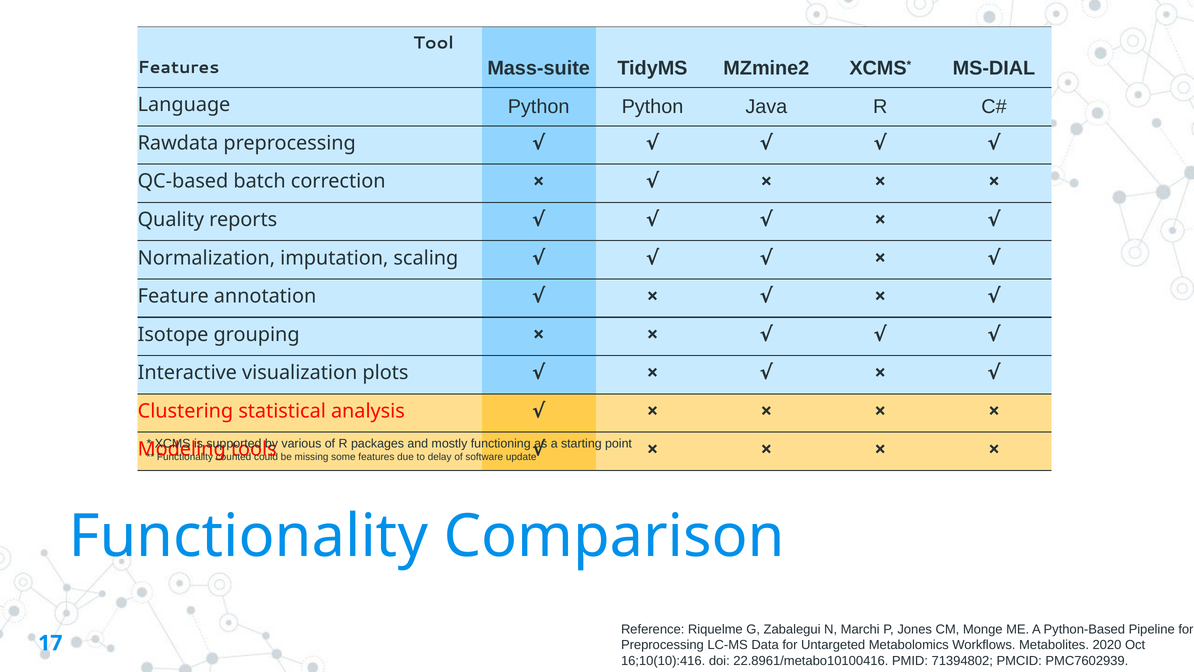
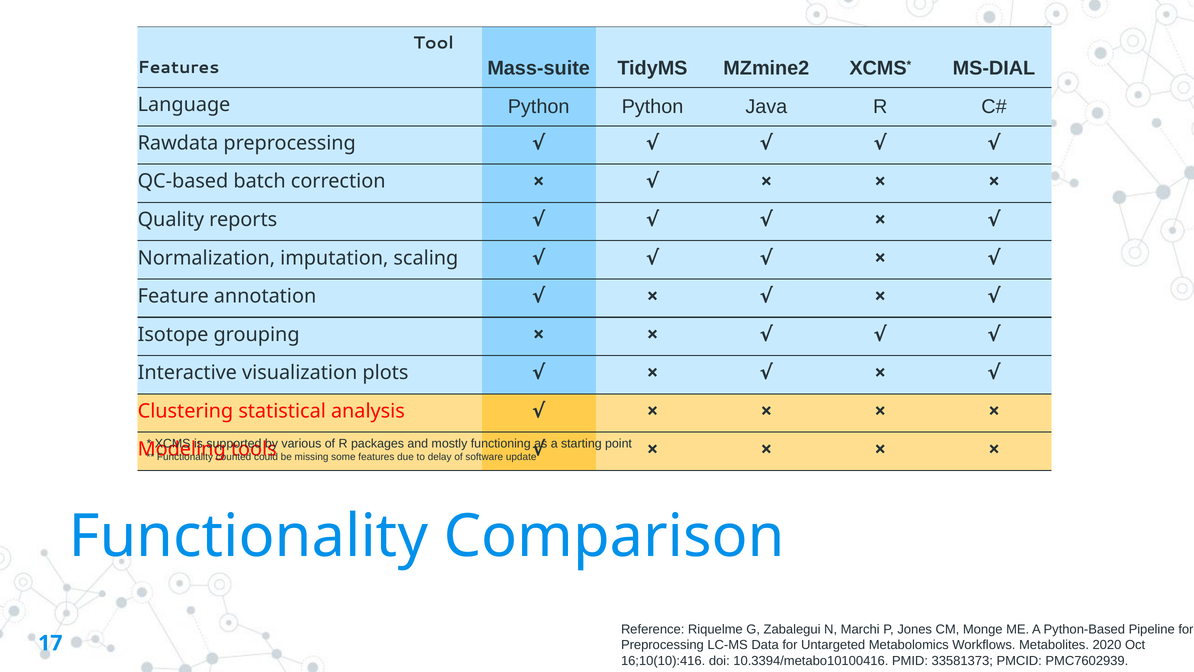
22.8961/metabo10100416: 22.8961/metabo10100416 -> 10.3394/metabo10100416
71394802: 71394802 -> 33581373
